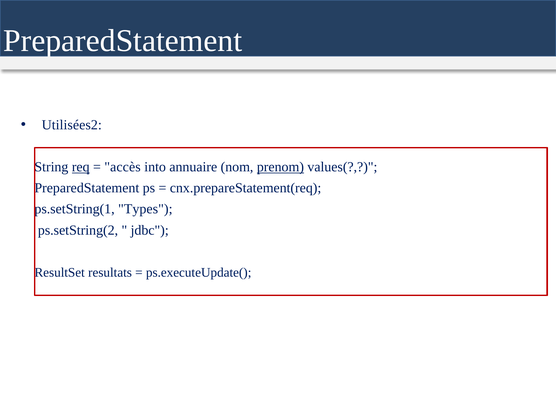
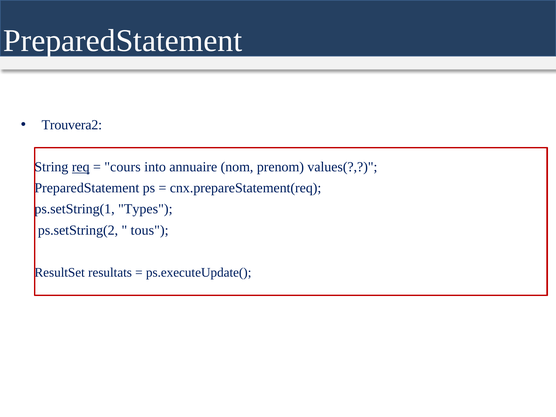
Utilisées2: Utilisées2 -> Trouvera2
accès: accès -> cours
prenom underline: present -> none
jdbc: jdbc -> tous
